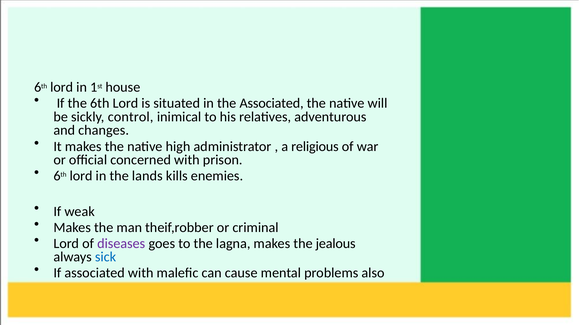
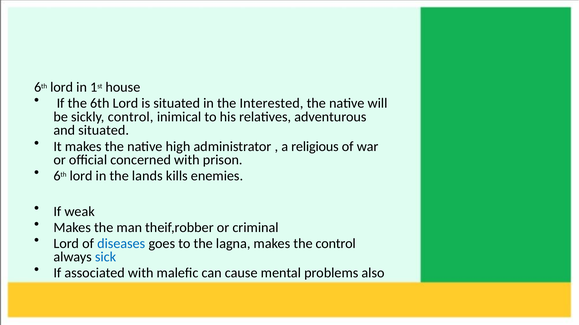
the Associated: Associated -> Interested
and changes: changes -> situated
diseases colour: purple -> blue
the jealous: jealous -> control
